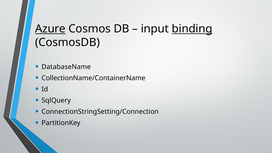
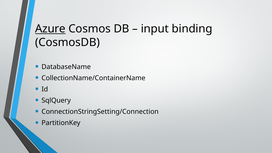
binding underline: present -> none
